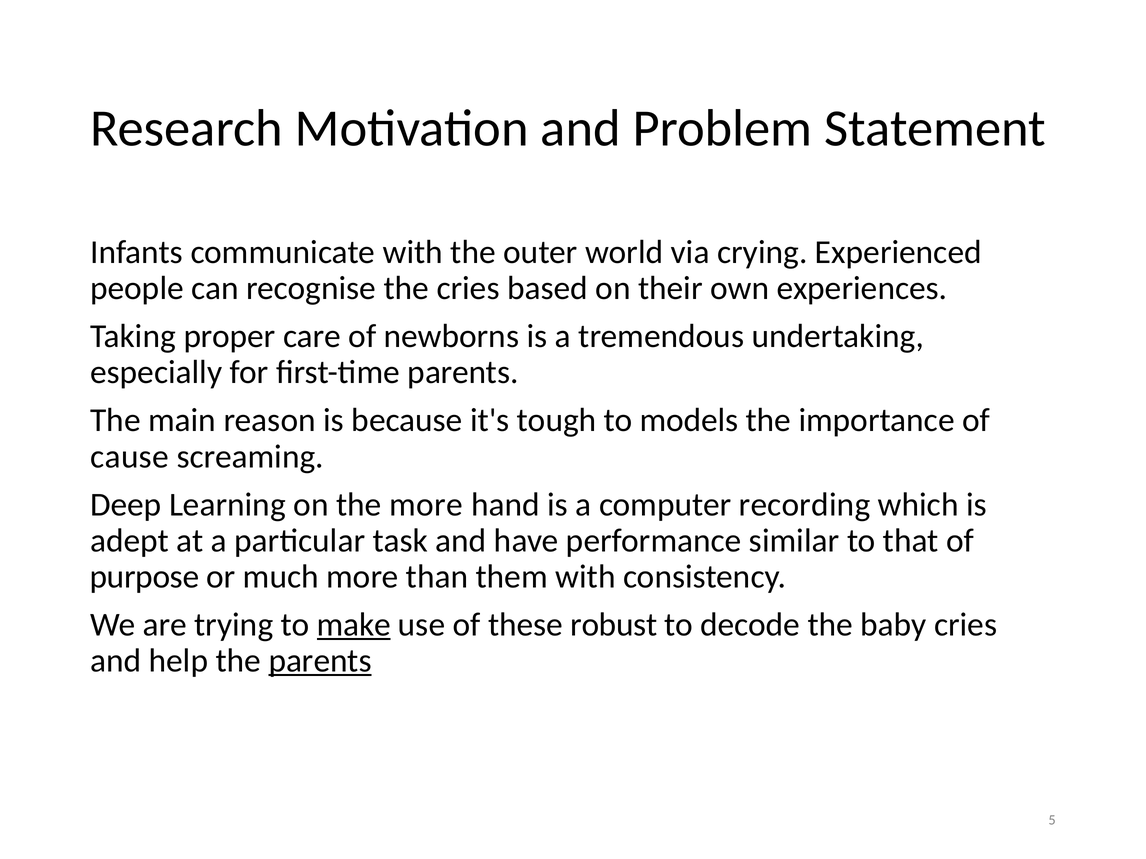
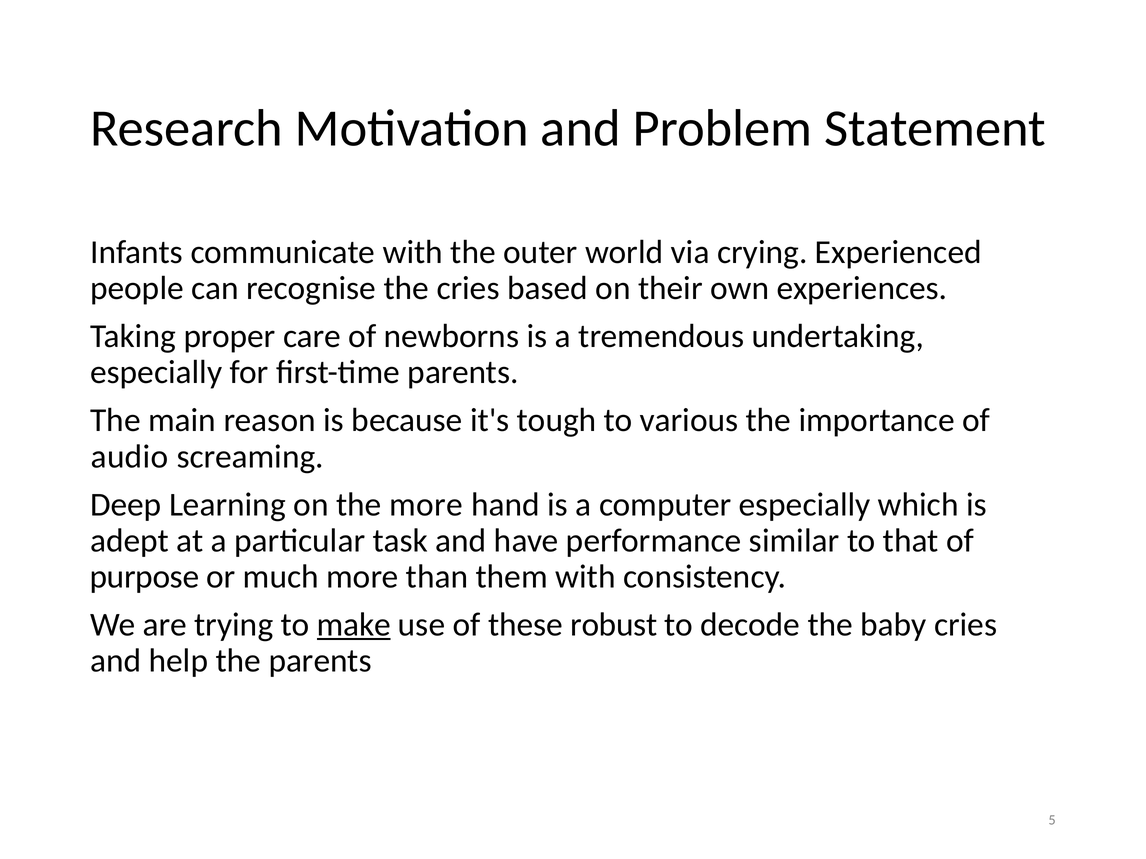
models: models -> various
cause: cause -> audio
computer recording: recording -> especially
parents at (320, 661) underline: present -> none
